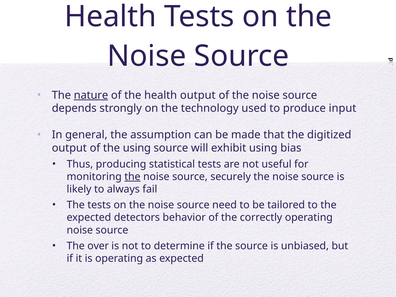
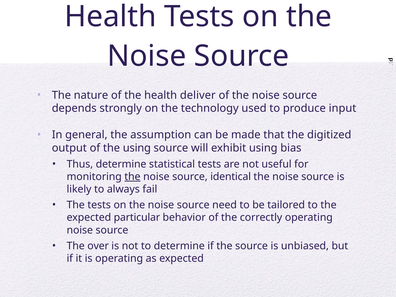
nature underline: present -> none
health output: output -> deliver
Thus producing: producing -> determine
securely: securely -> identical
detectors: detectors -> particular
